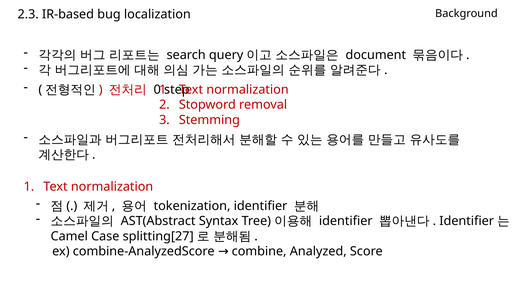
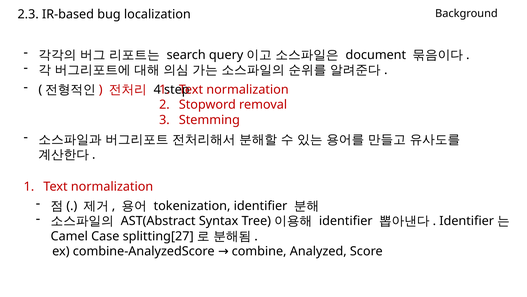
0: 0 -> 4
